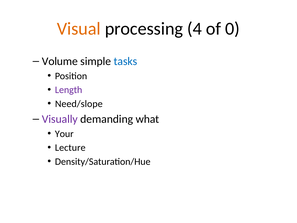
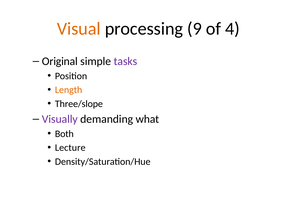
4: 4 -> 9
0: 0 -> 4
Volume: Volume -> Original
tasks colour: blue -> purple
Length colour: purple -> orange
Need/slope: Need/slope -> Three/slope
Your: Your -> Both
